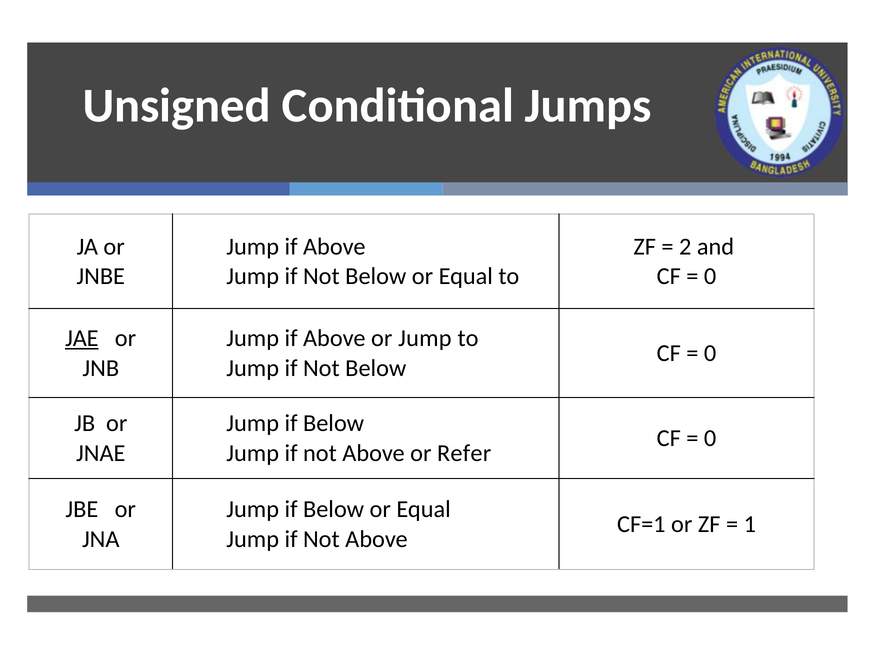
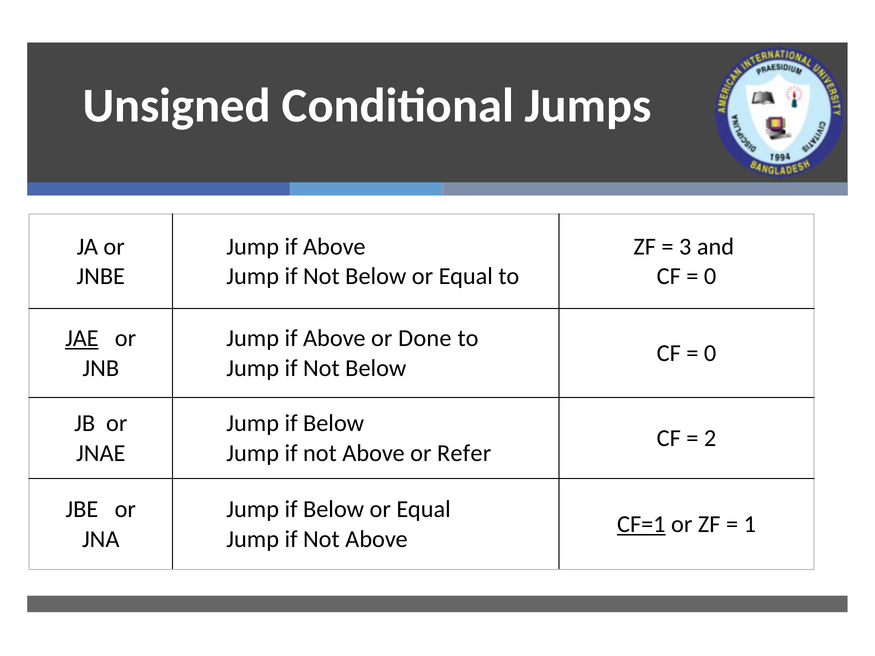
2: 2 -> 3
or Jump: Jump -> Done
0 at (710, 438): 0 -> 2
CF=1 underline: none -> present
